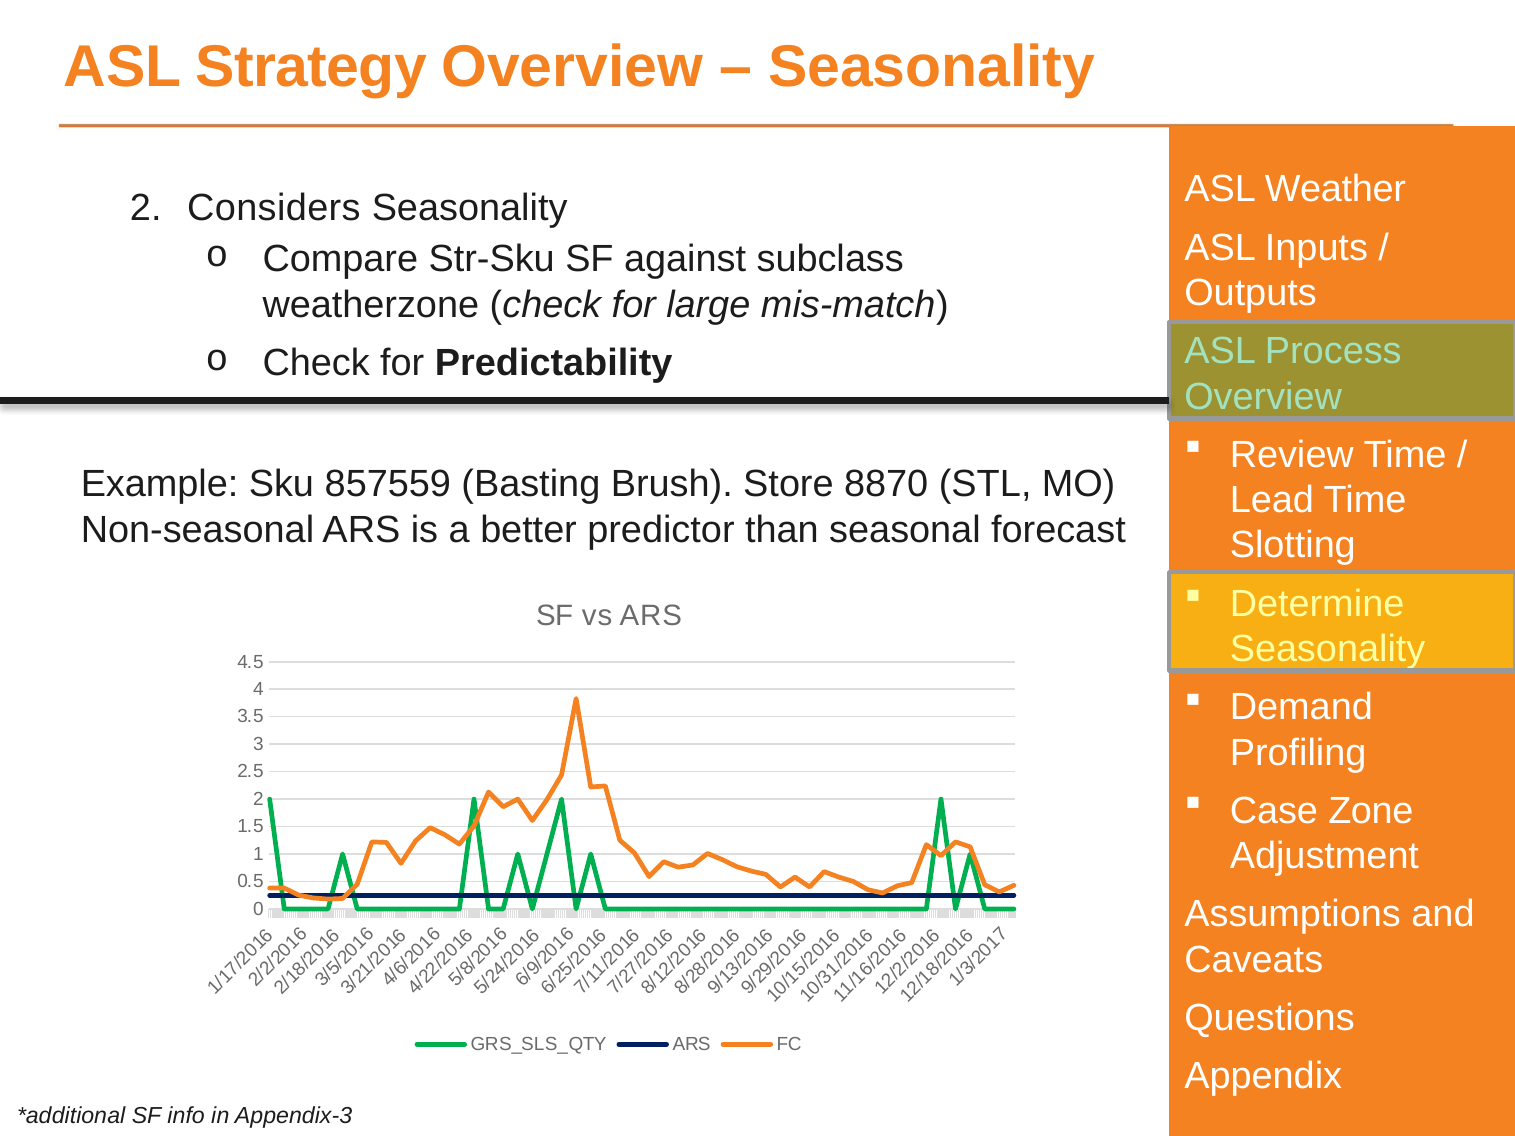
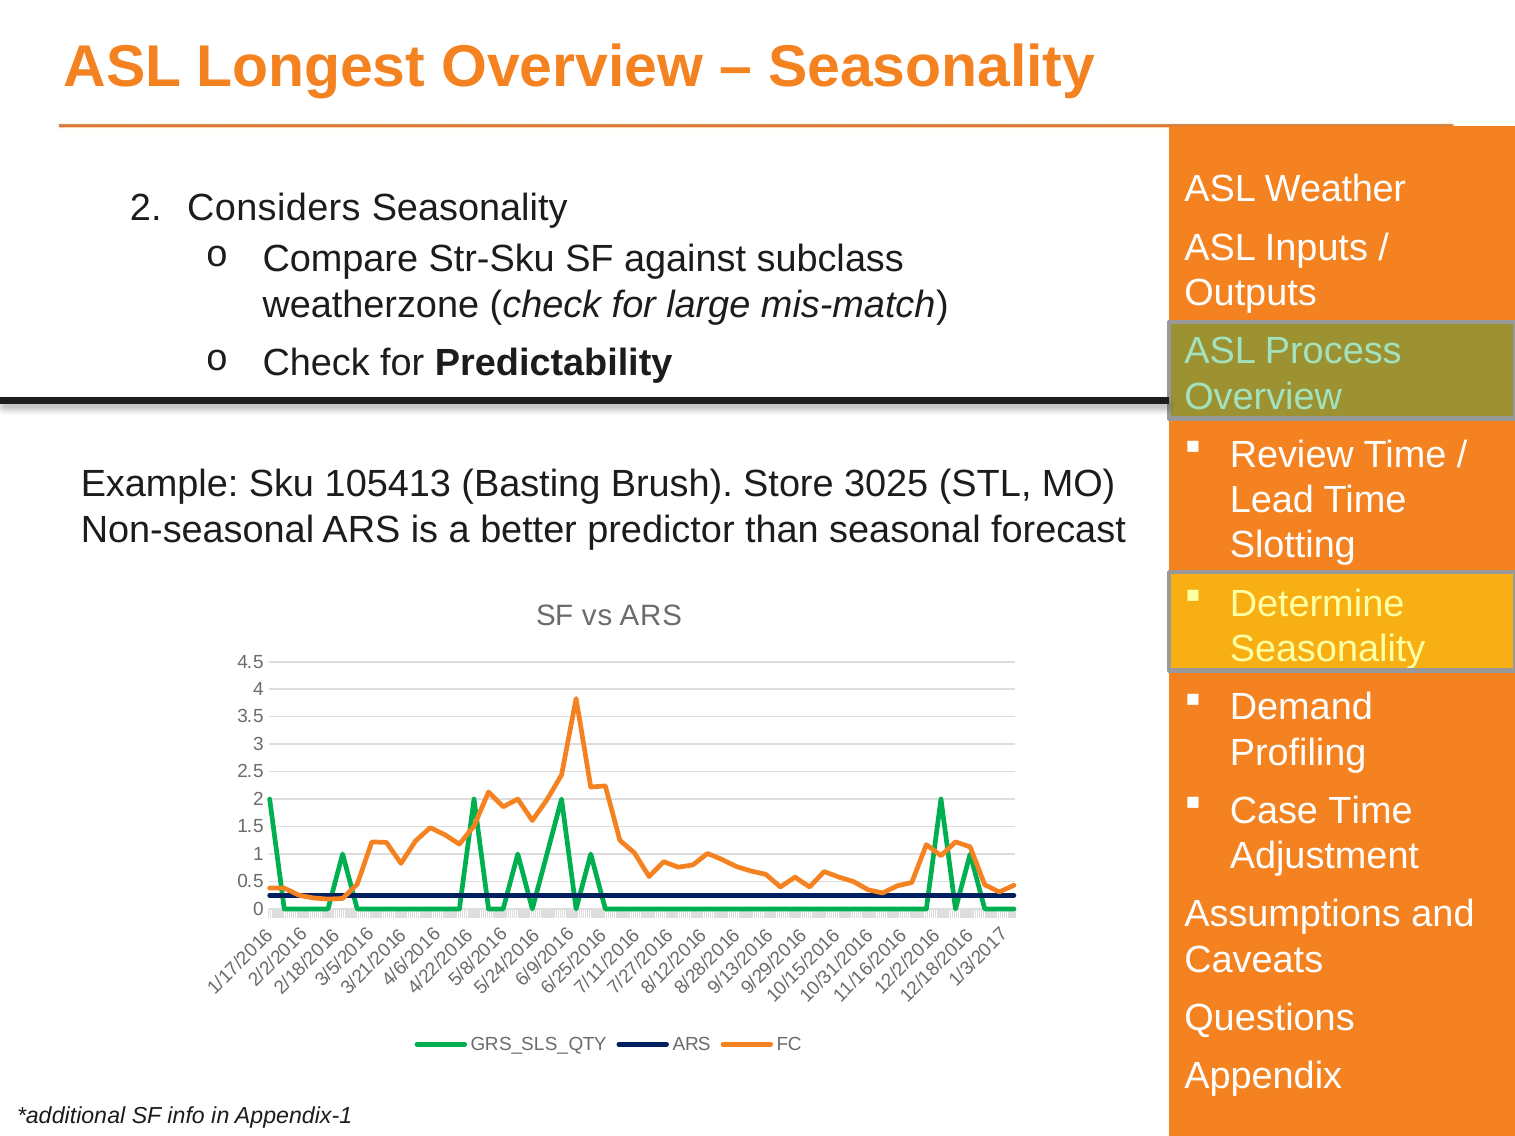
Strategy: Strategy -> Longest
857559: 857559 -> 105413
8870: 8870 -> 3025
Case Zone: Zone -> Time
Appendix-3: Appendix-3 -> Appendix-1
